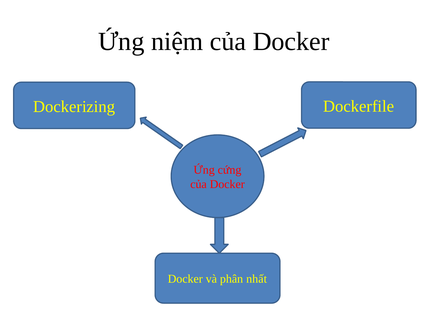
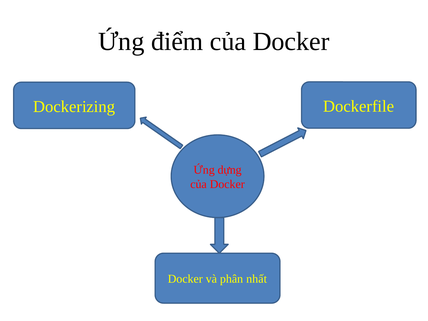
niệm: niệm -> điểm
cứng: cứng -> dựng
